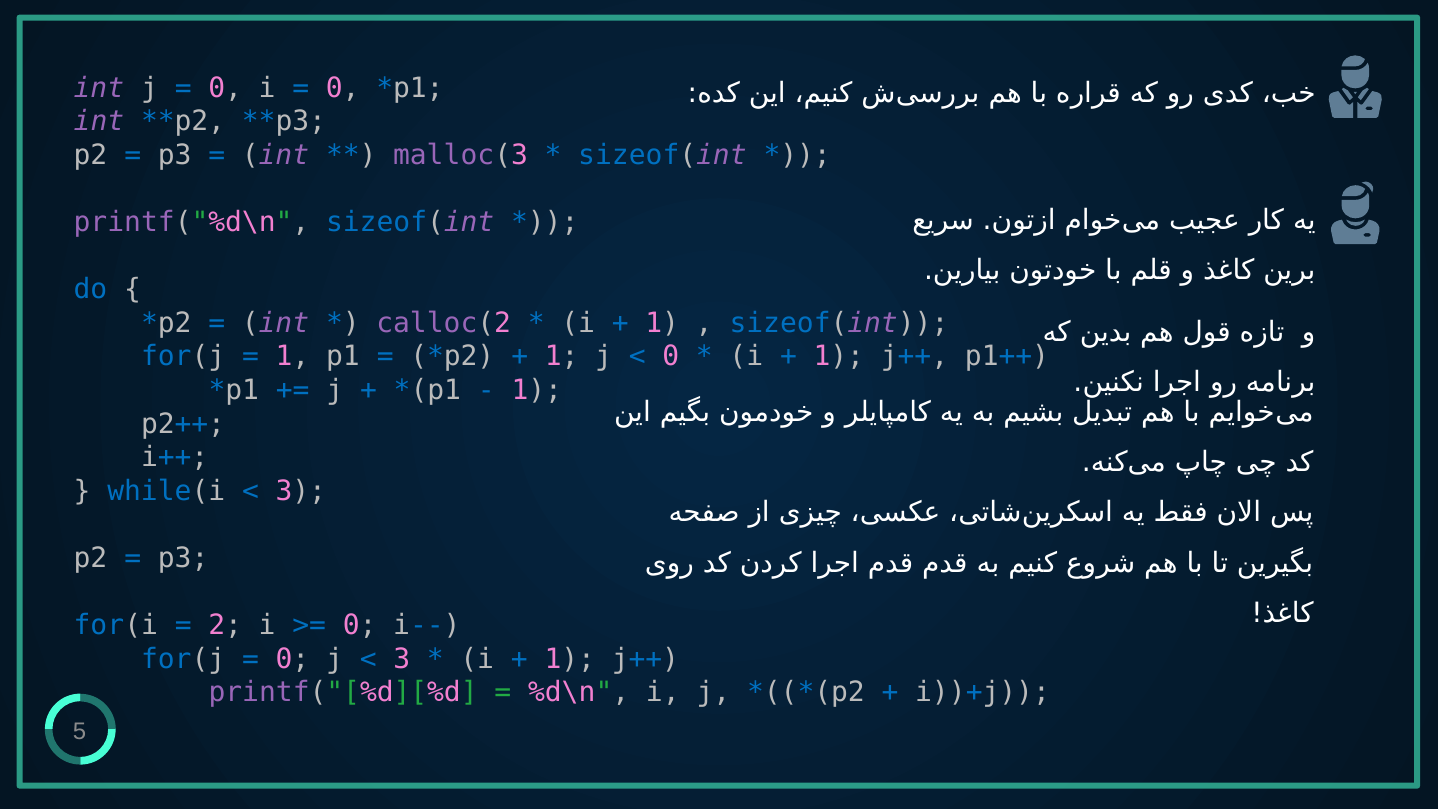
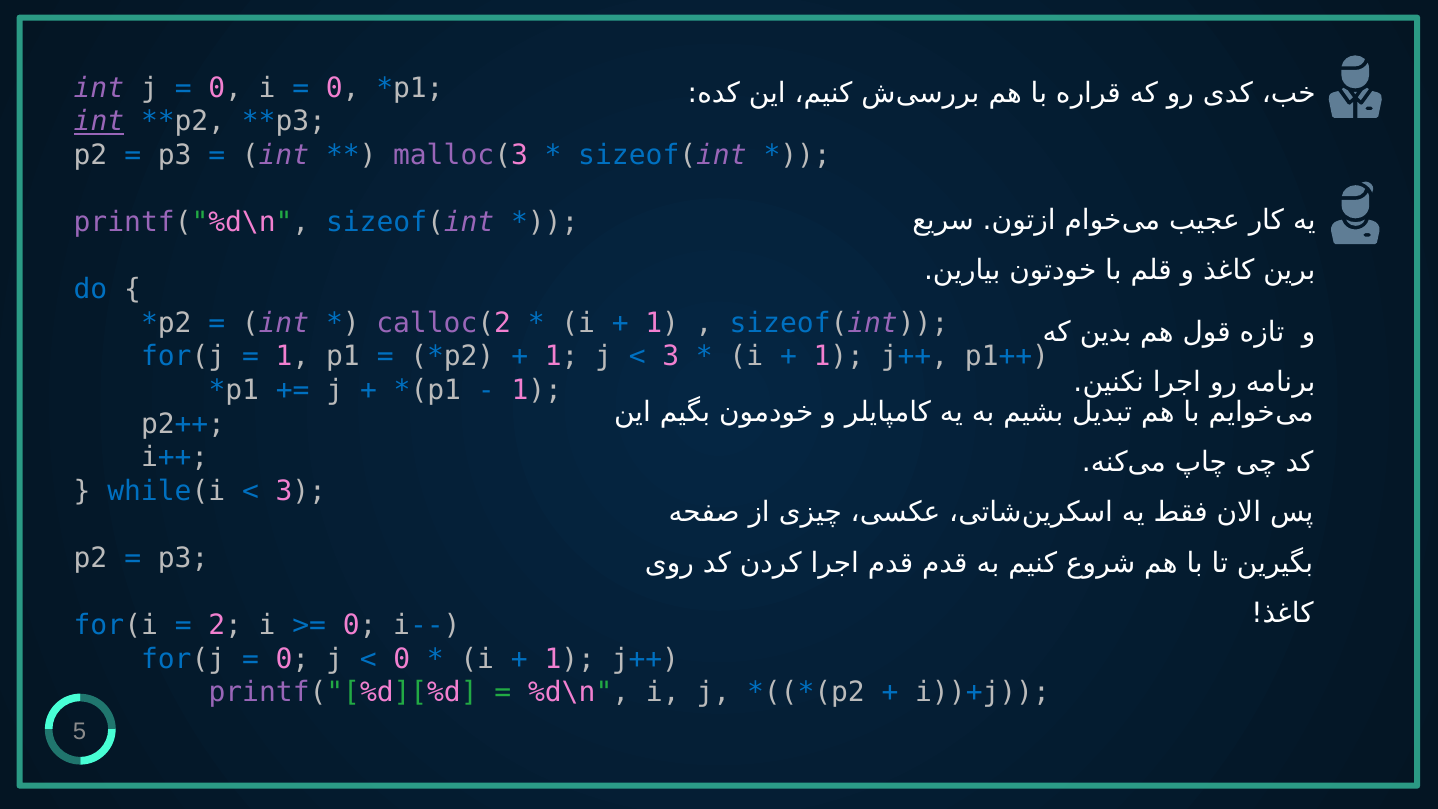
int at (99, 122) underline: none -> present
0 at (671, 357): 0 -> 3
3 at (402, 659): 3 -> 0
